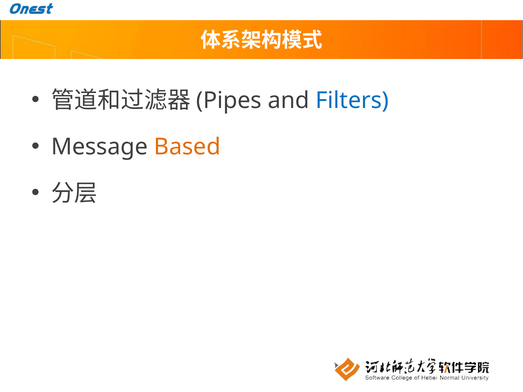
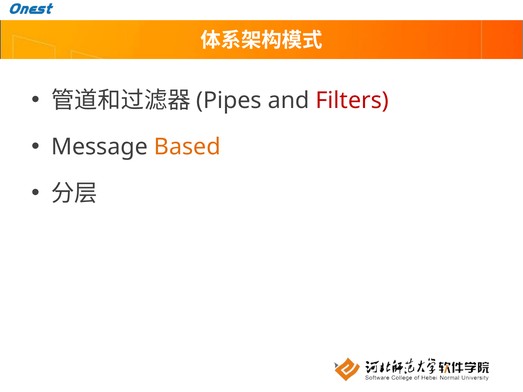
Filters colour: blue -> red
